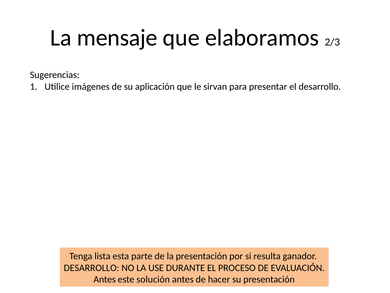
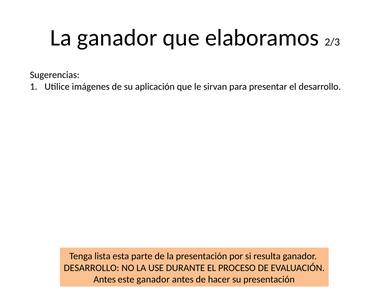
La mensaje: mensaje -> ganador
este solución: solución -> ganador
